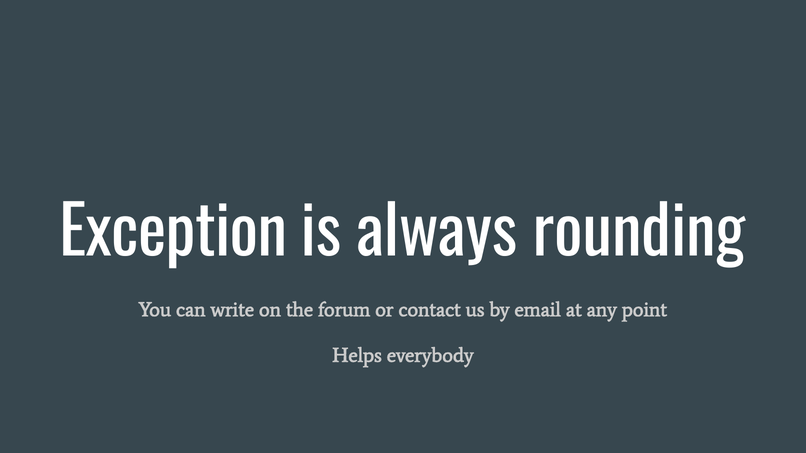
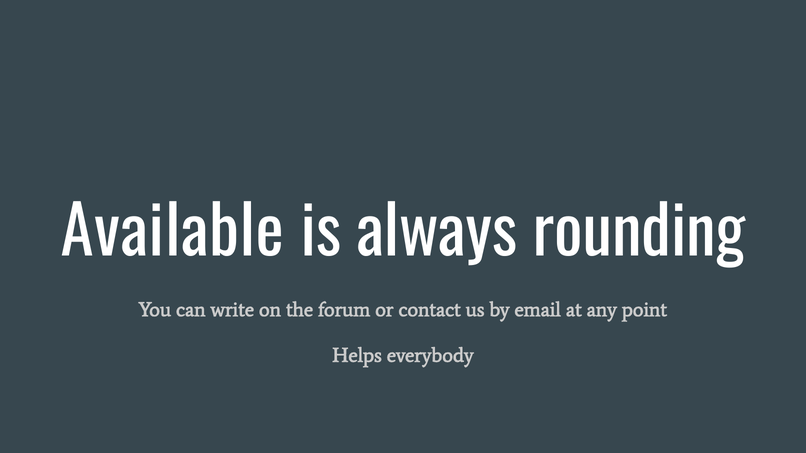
Exception: Exception -> Available
